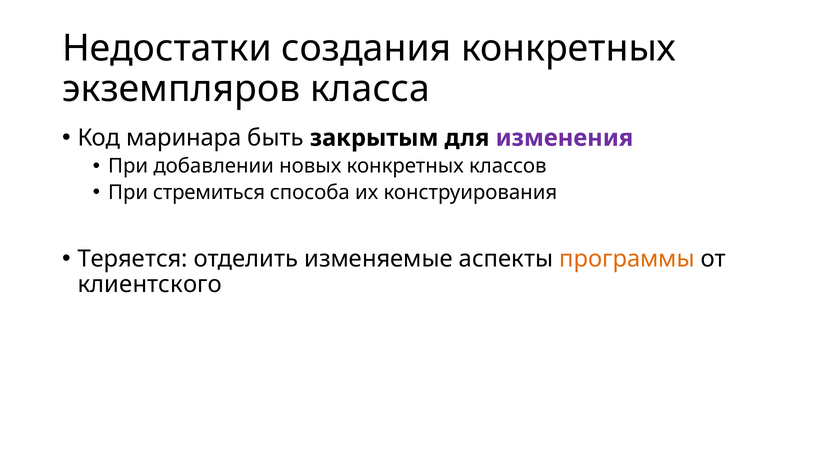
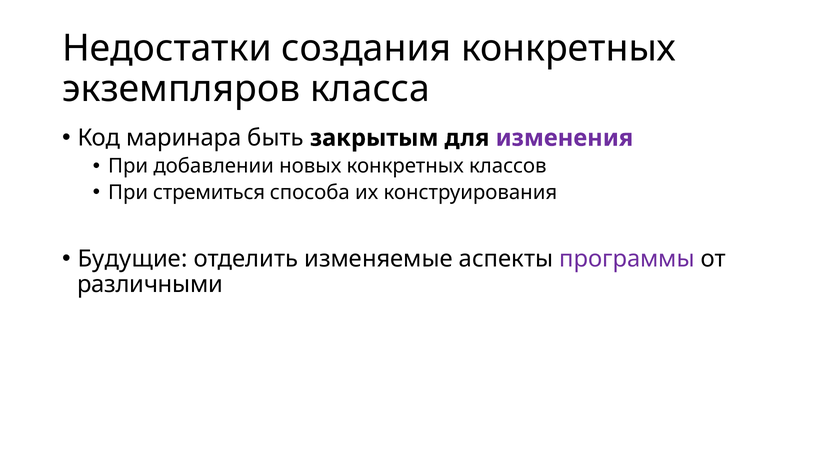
Теряется: Теряется -> Будущие
программы colour: orange -> purple
клиентского: клиентского -> различными
